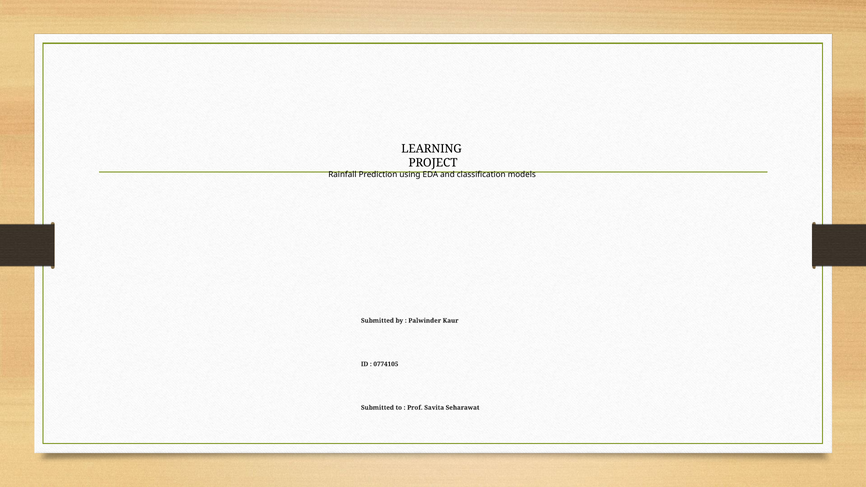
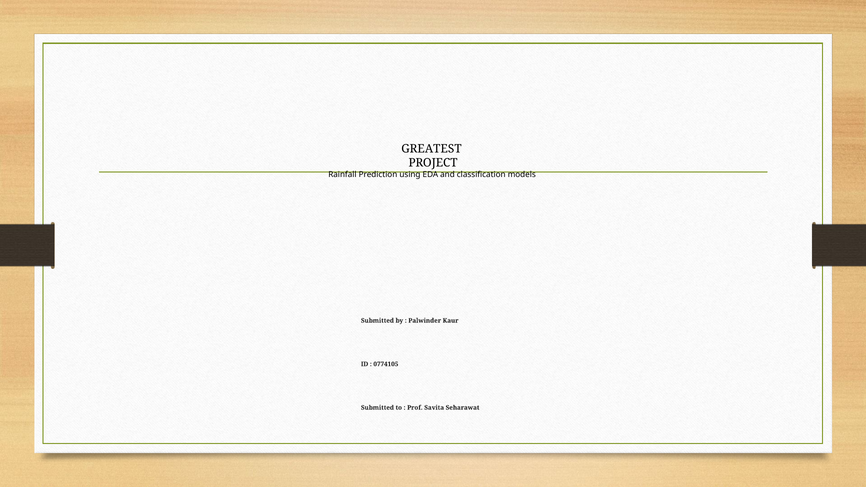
LEARNING: LEARNING -> GREATEST
